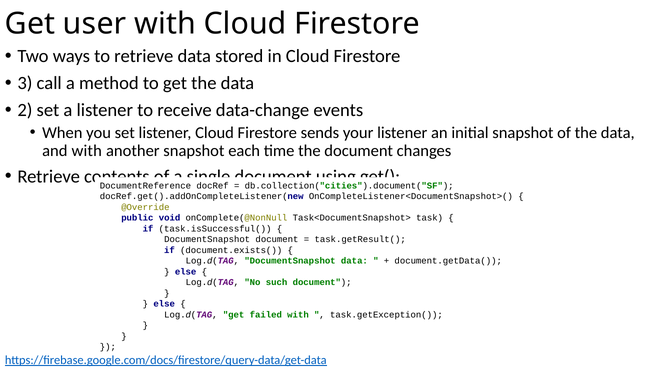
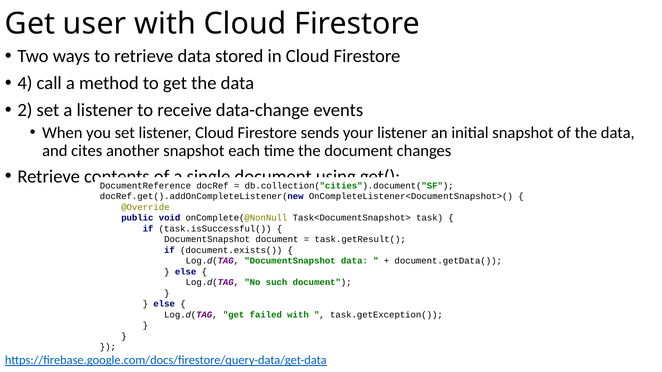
3: 3 -> 4
and with: with -> cites
